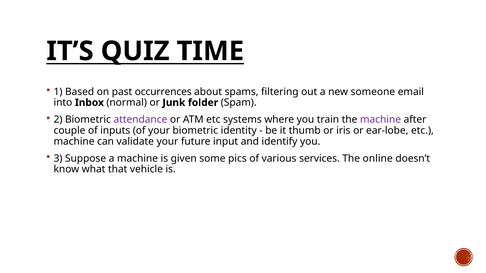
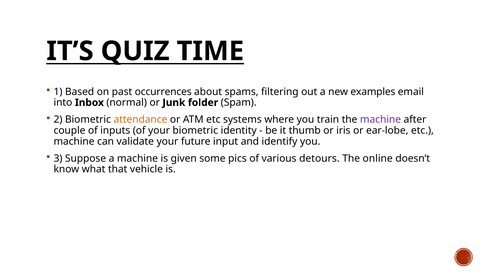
someone: someone -> examples
attendance colour: purple -> orange
services: services -> detours
